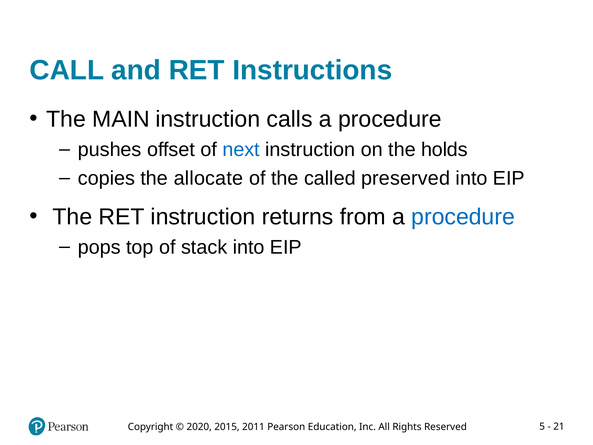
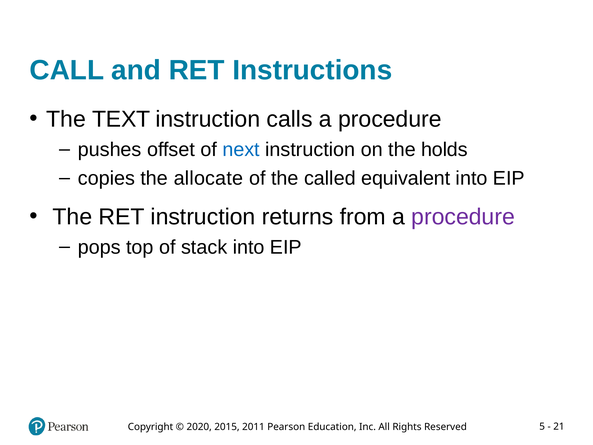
MAIN: MAIN -> TEXT
preserved: preserved -> equivalent
procedure at (463, 217) colour: blue -> purple
